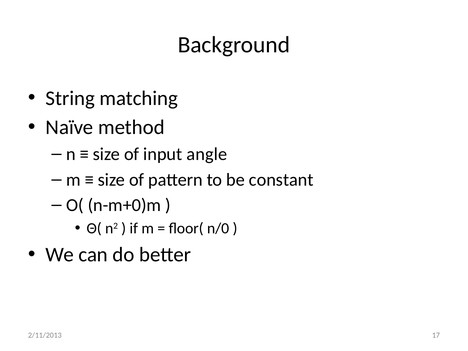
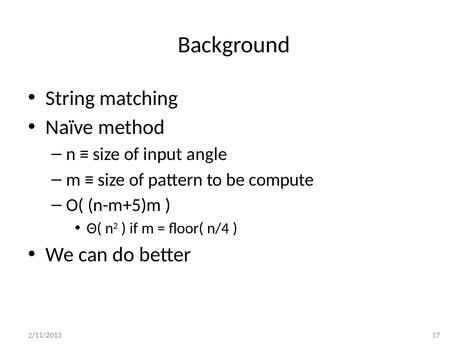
constant: constant -> compute
n-m+0)m: n-m+0)m -> n-m+5)m
n/0: n/0 -> n/4
